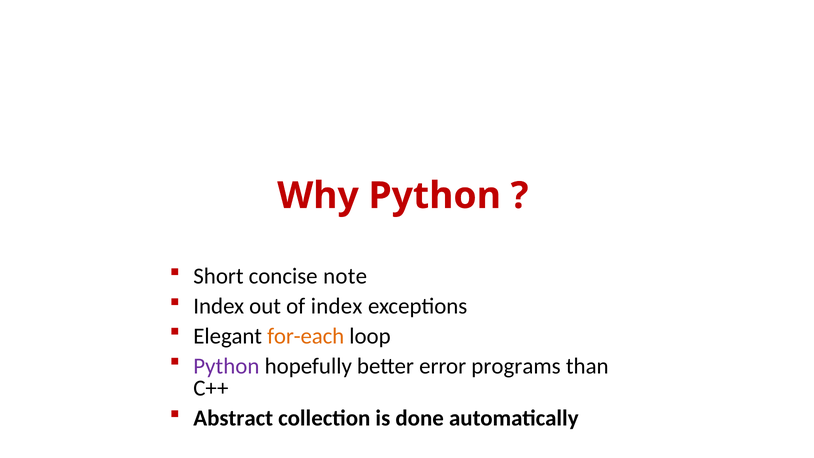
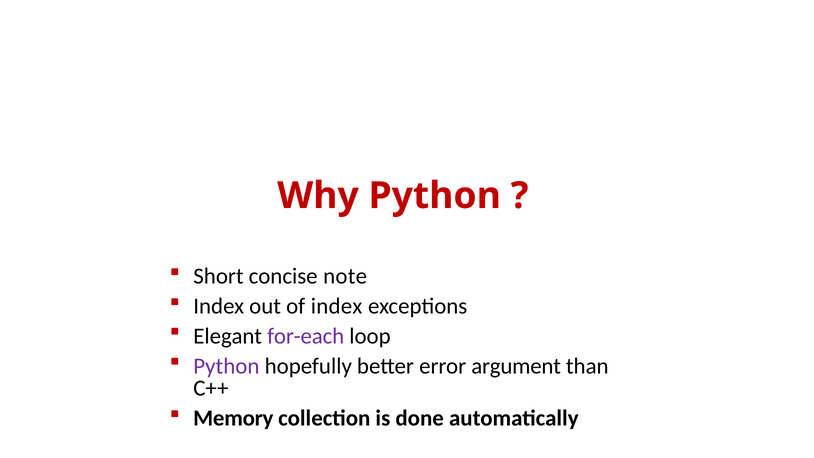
for-each colour: orange -> purple
programs: programs -> argument
Abstract: Abstract -> Memory
